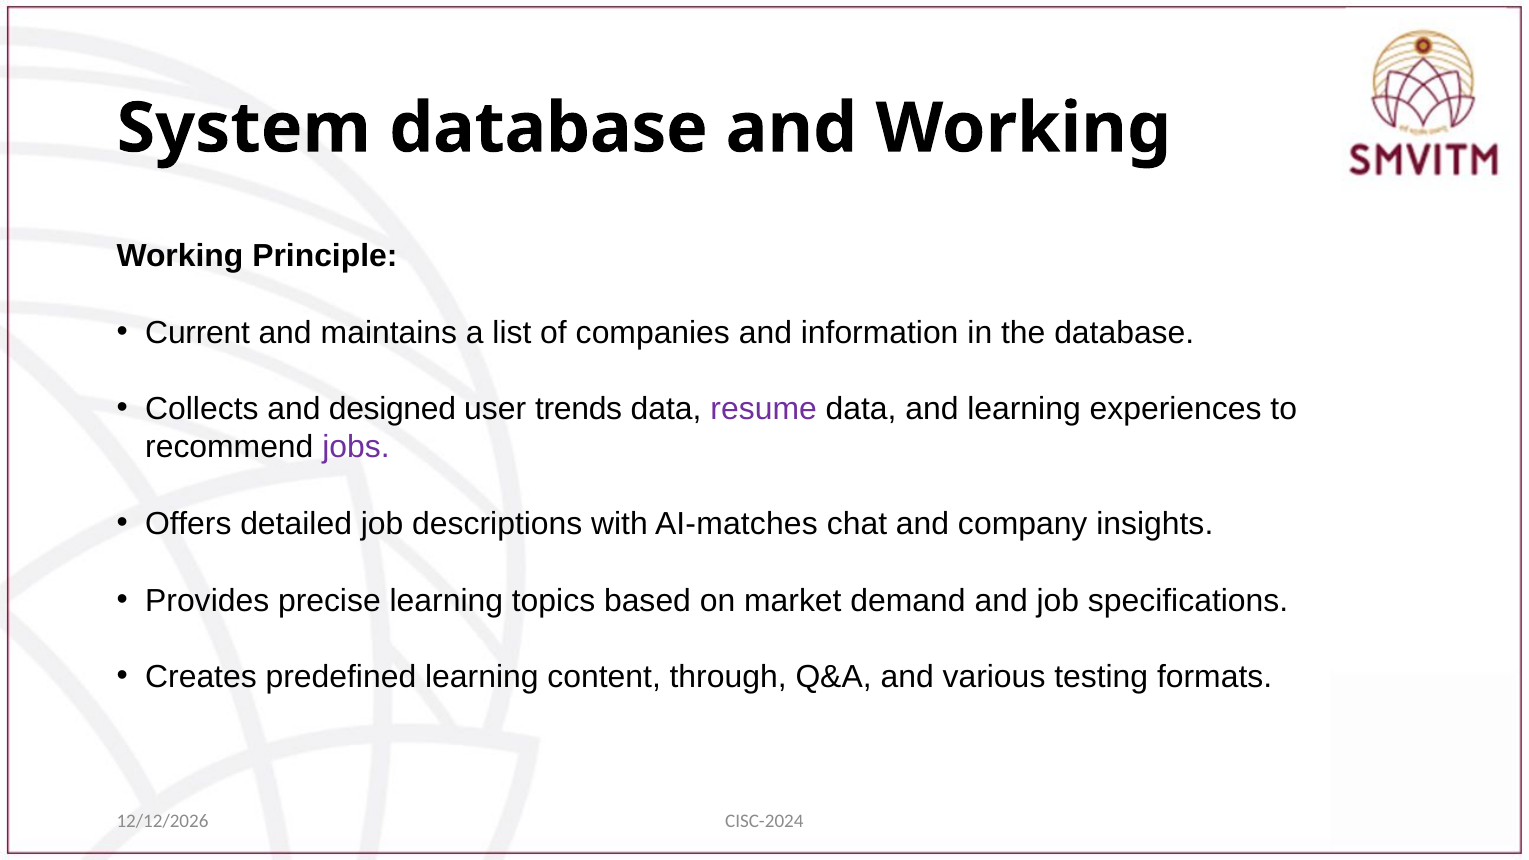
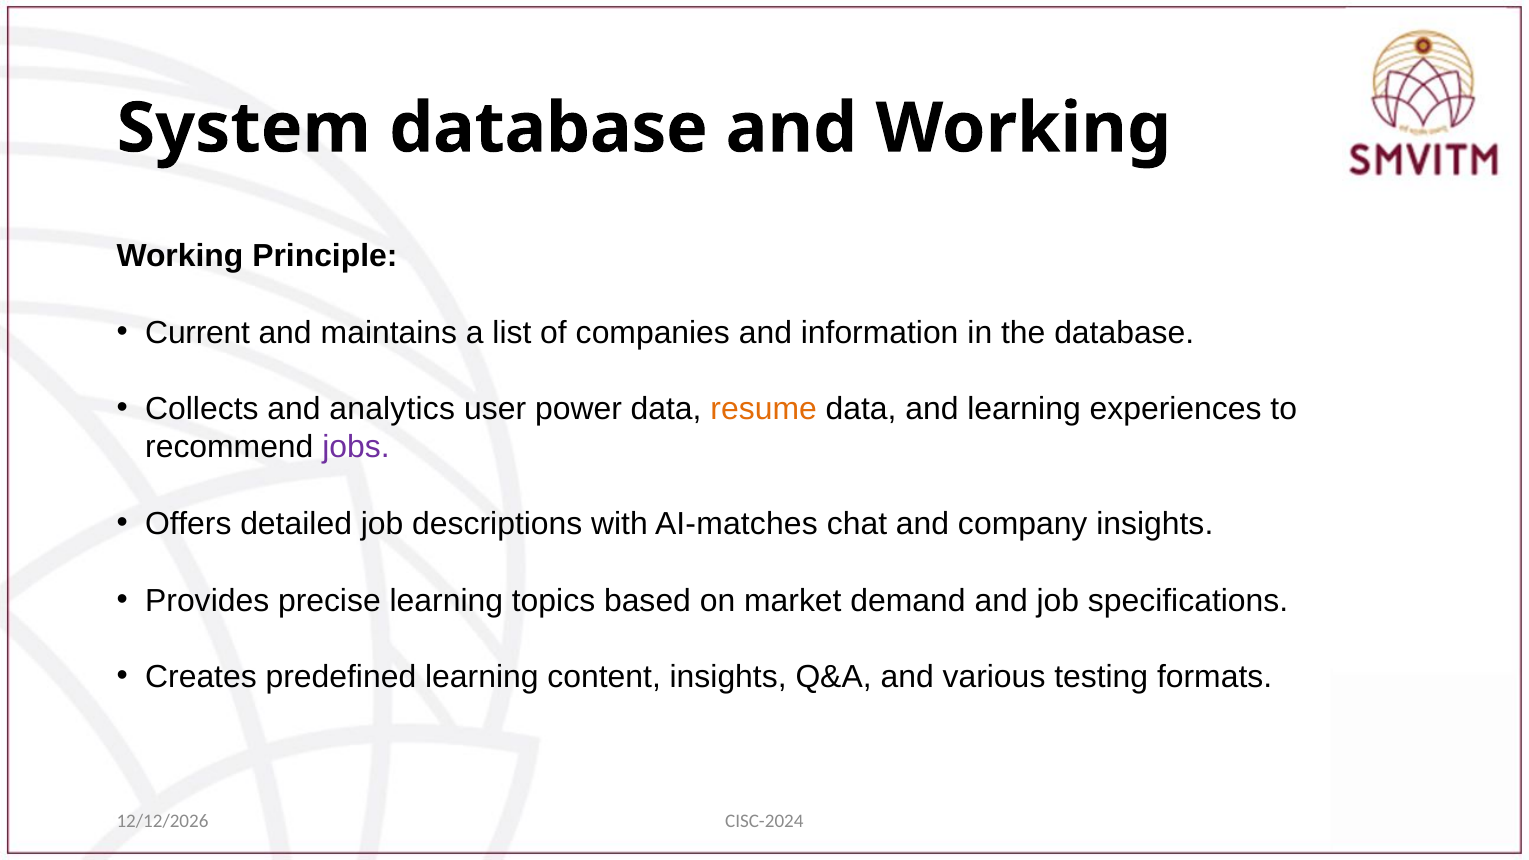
designed: designed -> analytics
trends: trends -> power
resume colour: purple -> orange
content through: through -> insights
